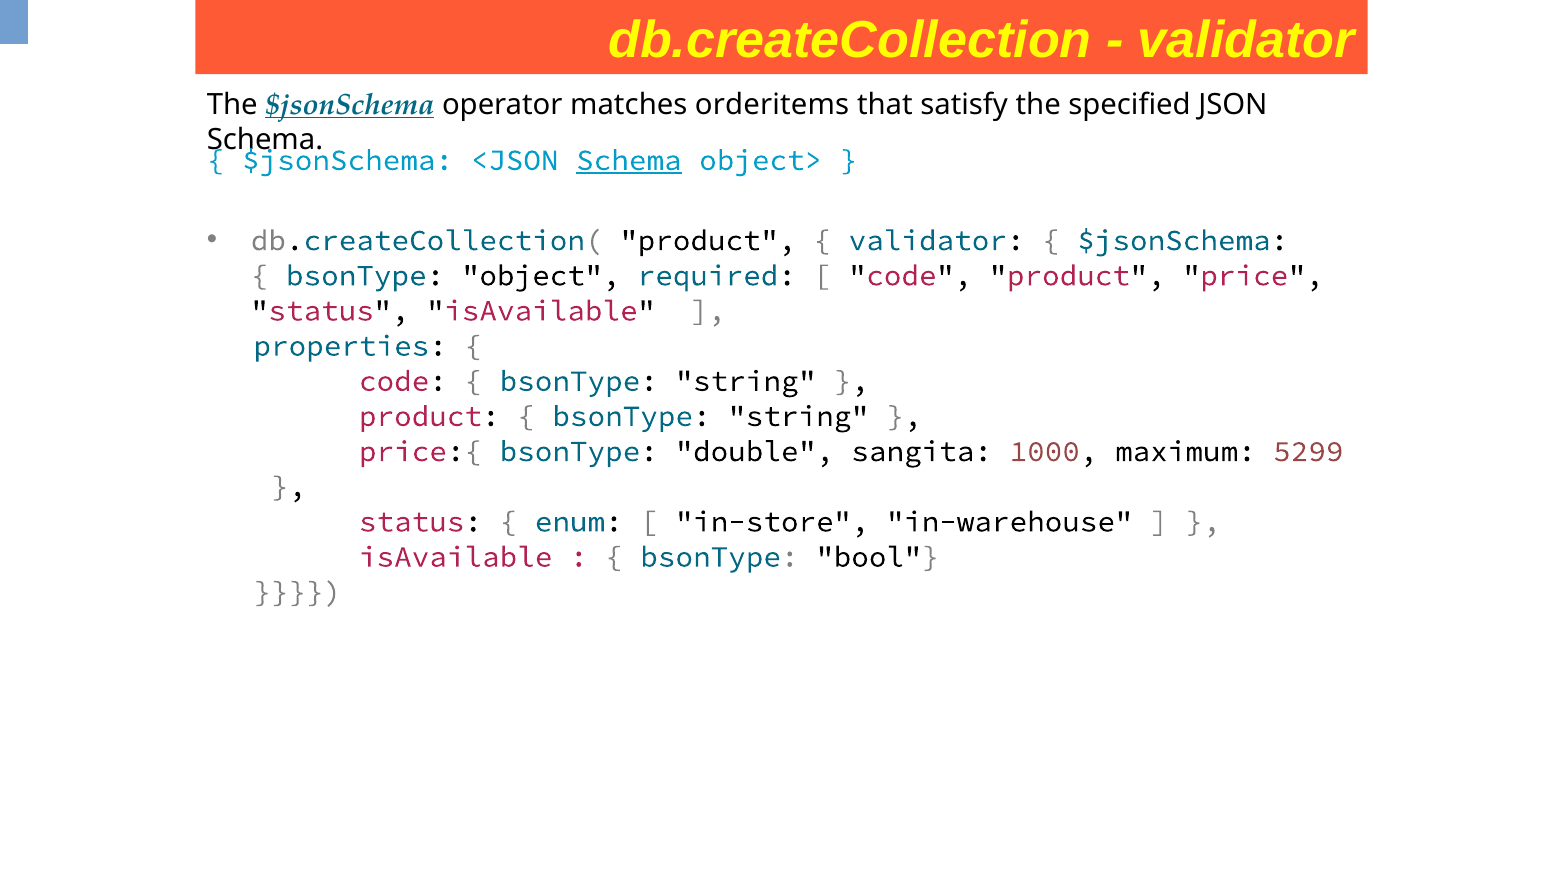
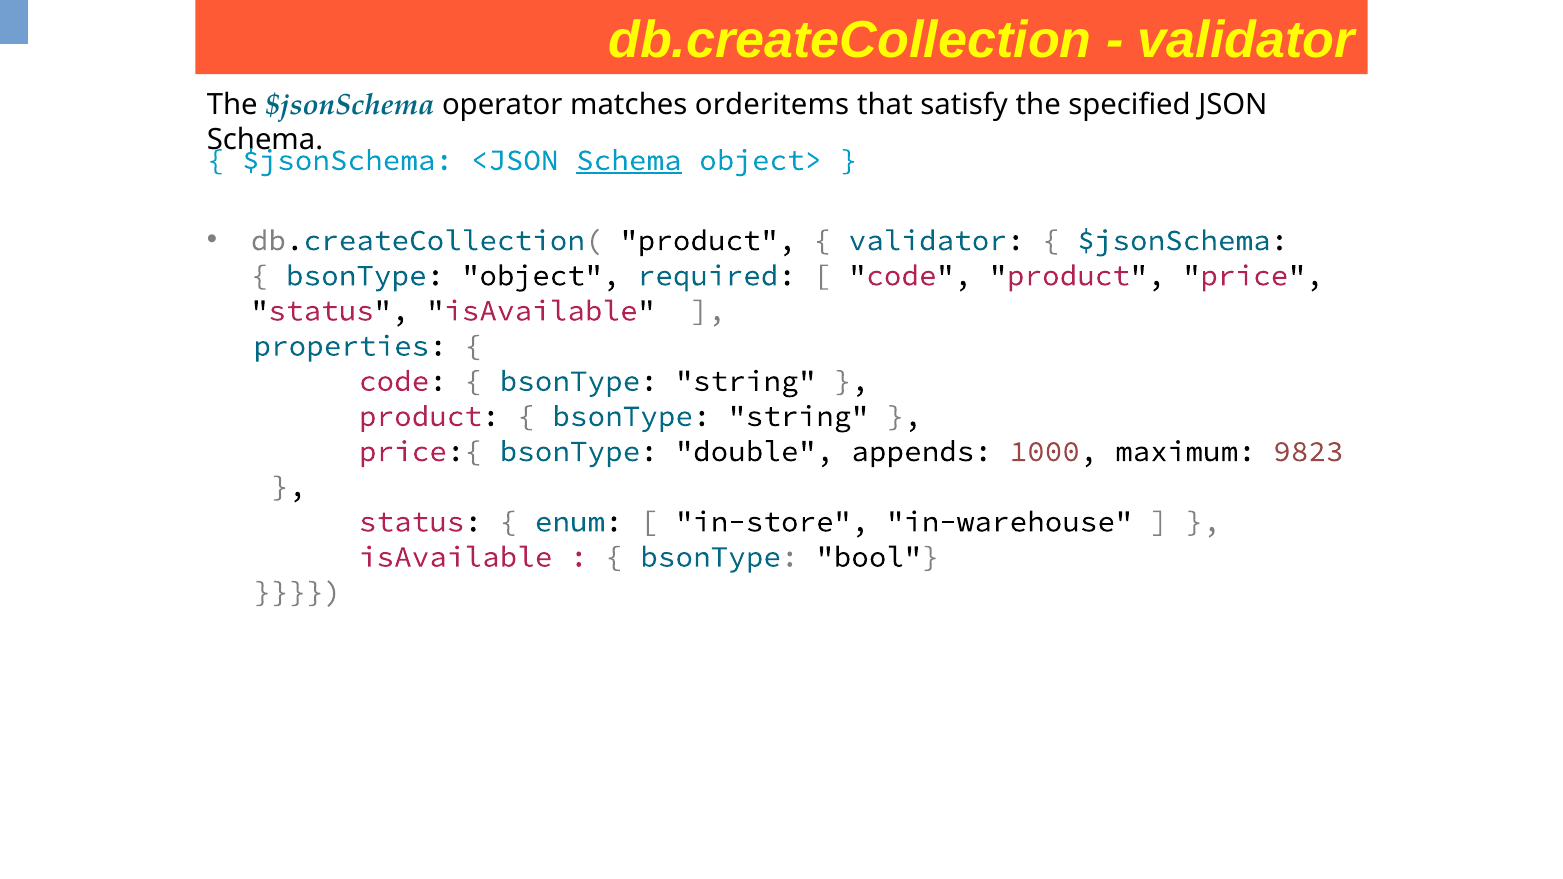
$jsonSchema at (350, 105) underline: present -> none
sangita: sangita -> appends
5299: 5299 -> 9823
